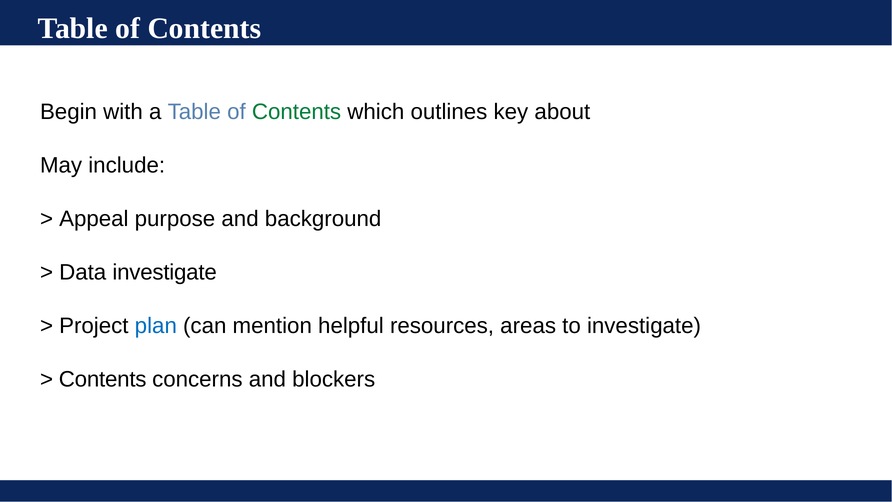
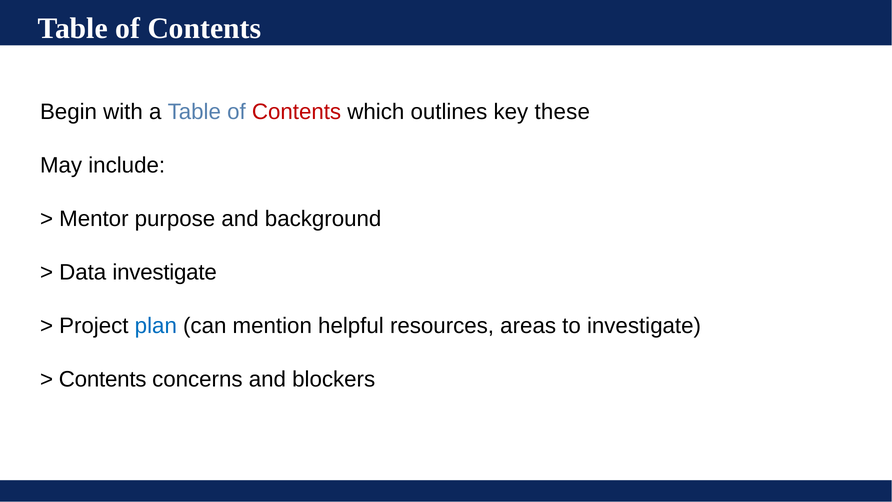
Contents at (297, 112) colour: green -> red
about: about -> these
Appeal: Appeal -> Mentor
